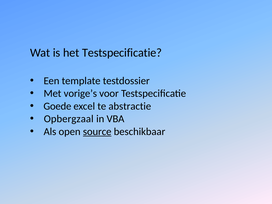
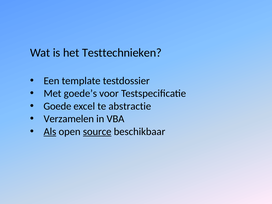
het Testspecificatie: Testspecificatie -> Testtechnieken
vorige’s: vorige’s -> goede’s
Opbergzaal: Opbergzaal -> Verzamelen
Als underline: none -> present
